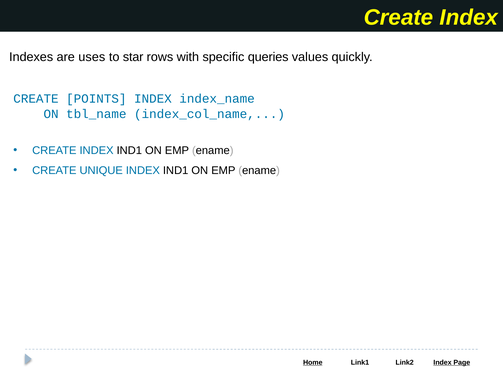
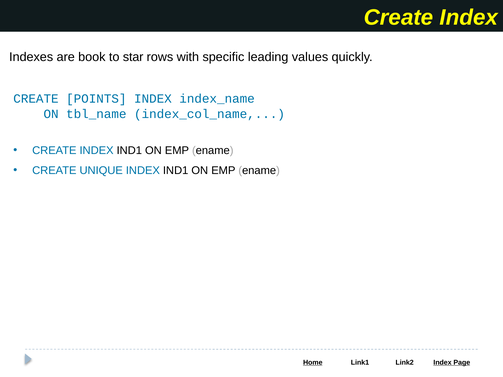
uses: uses -> book
queries: queries -> leading
